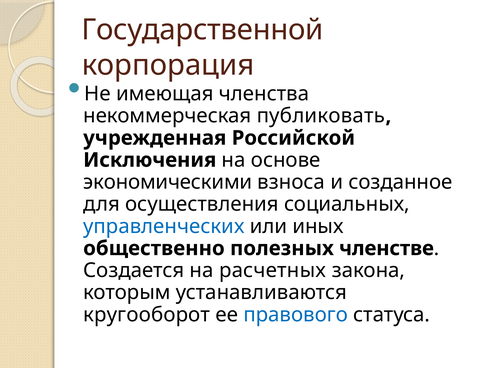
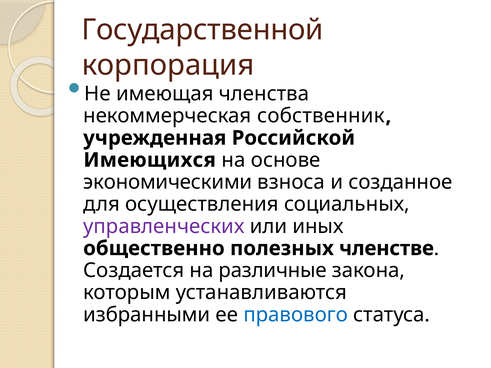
публиковать: публиковать -> собственник
Исключения: Исключения -> Имеющихся
управленческих colour: blue -> purple
расчетных: расчетных -> различные
кругооборот: кругооборот -> избранными
